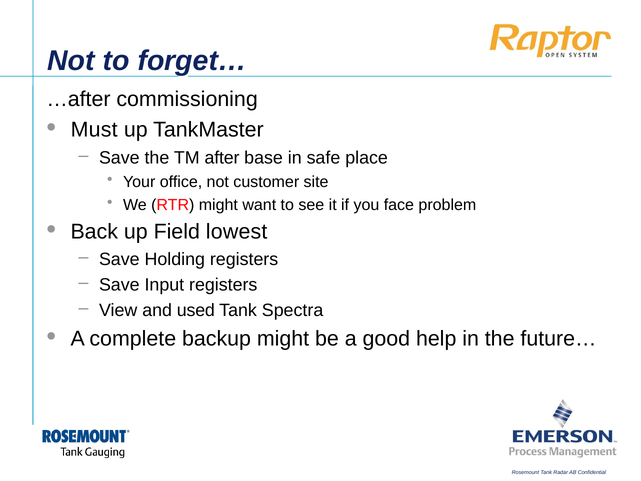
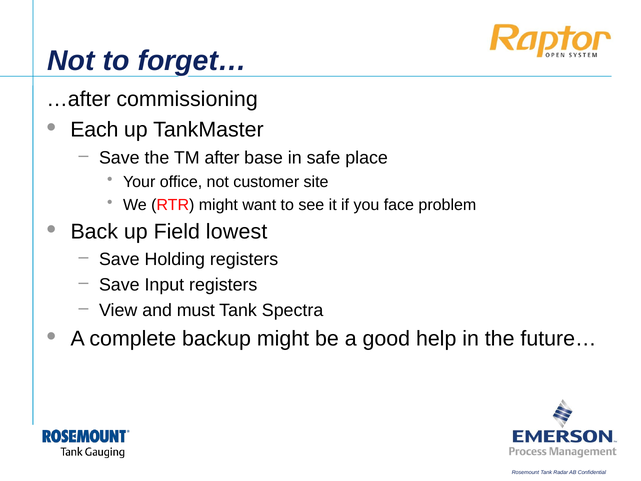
Must: Must -> Each
used: used -> must
